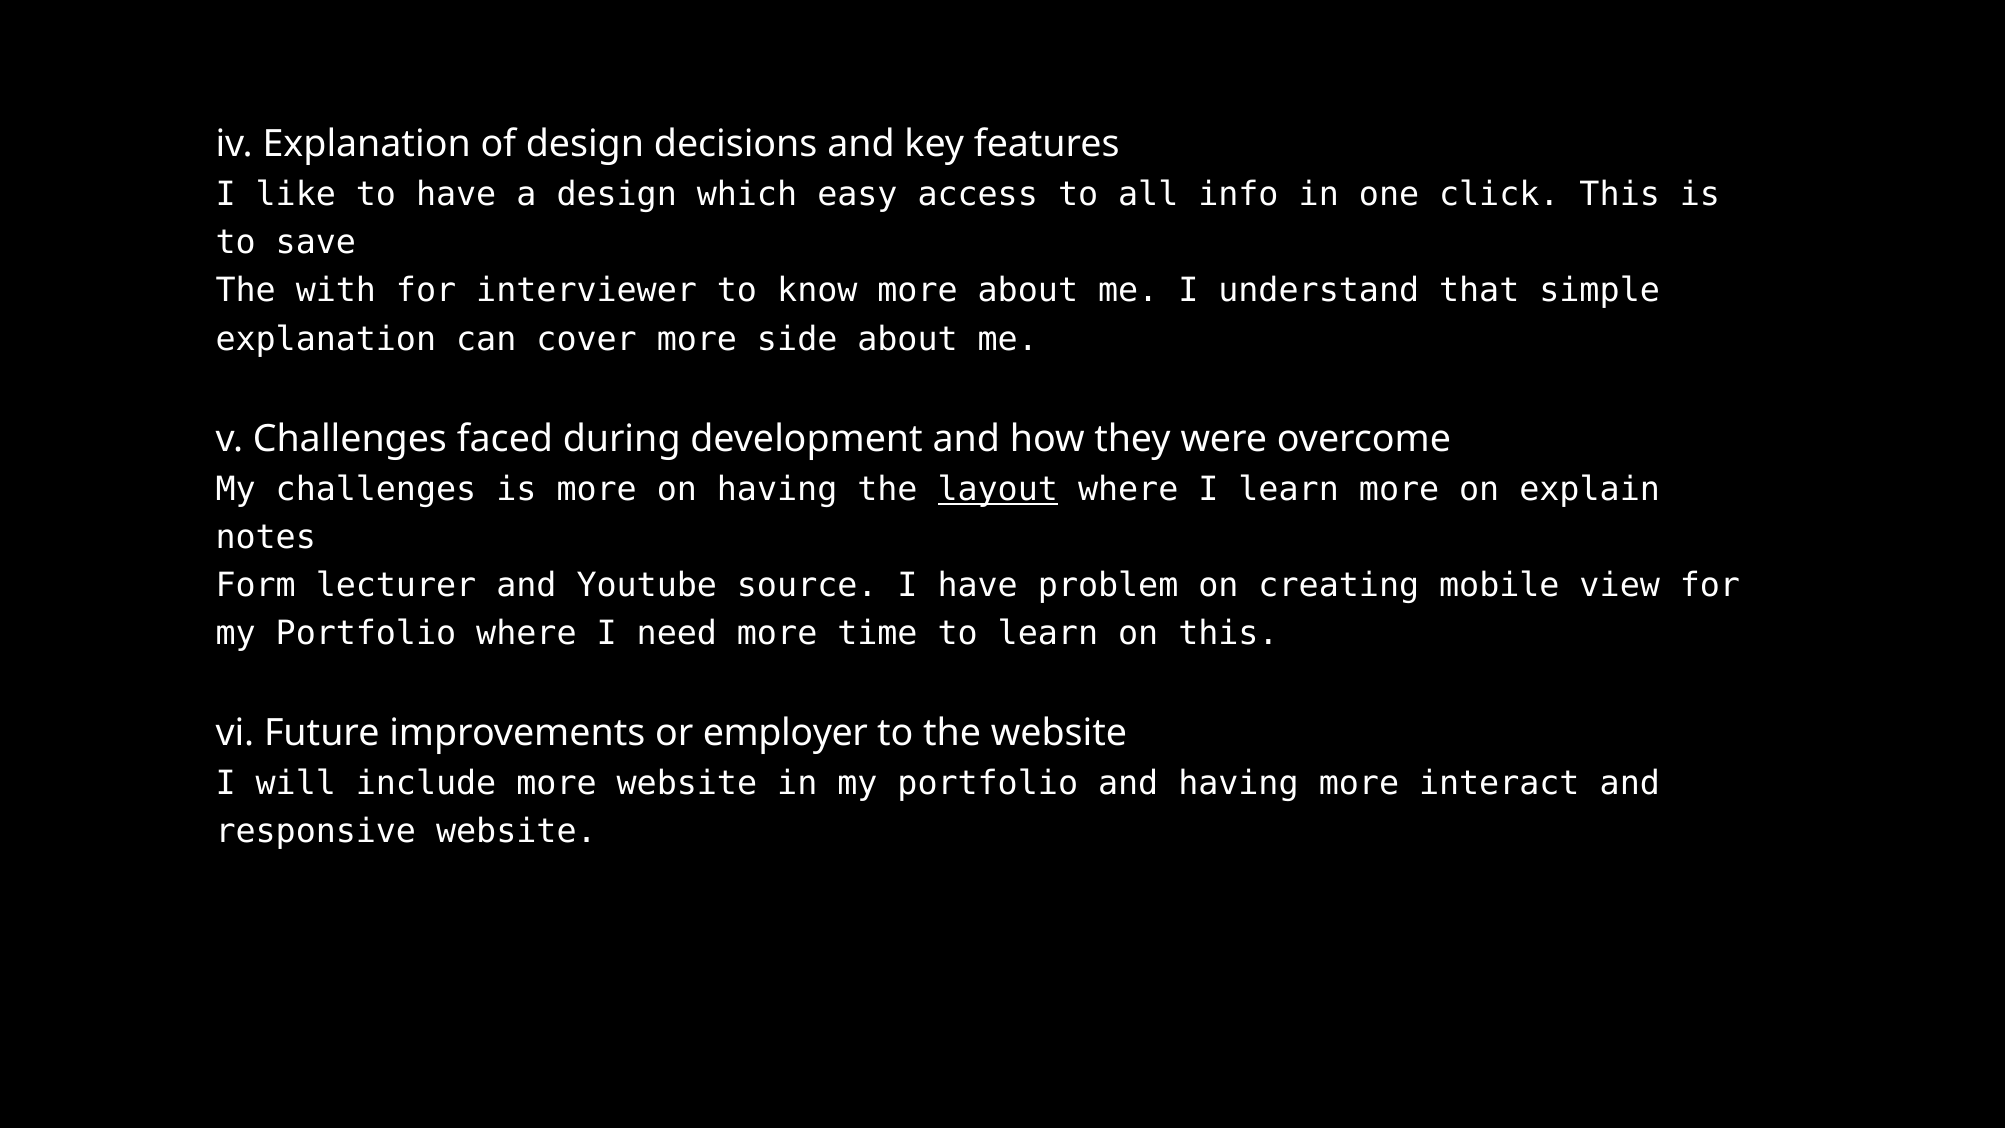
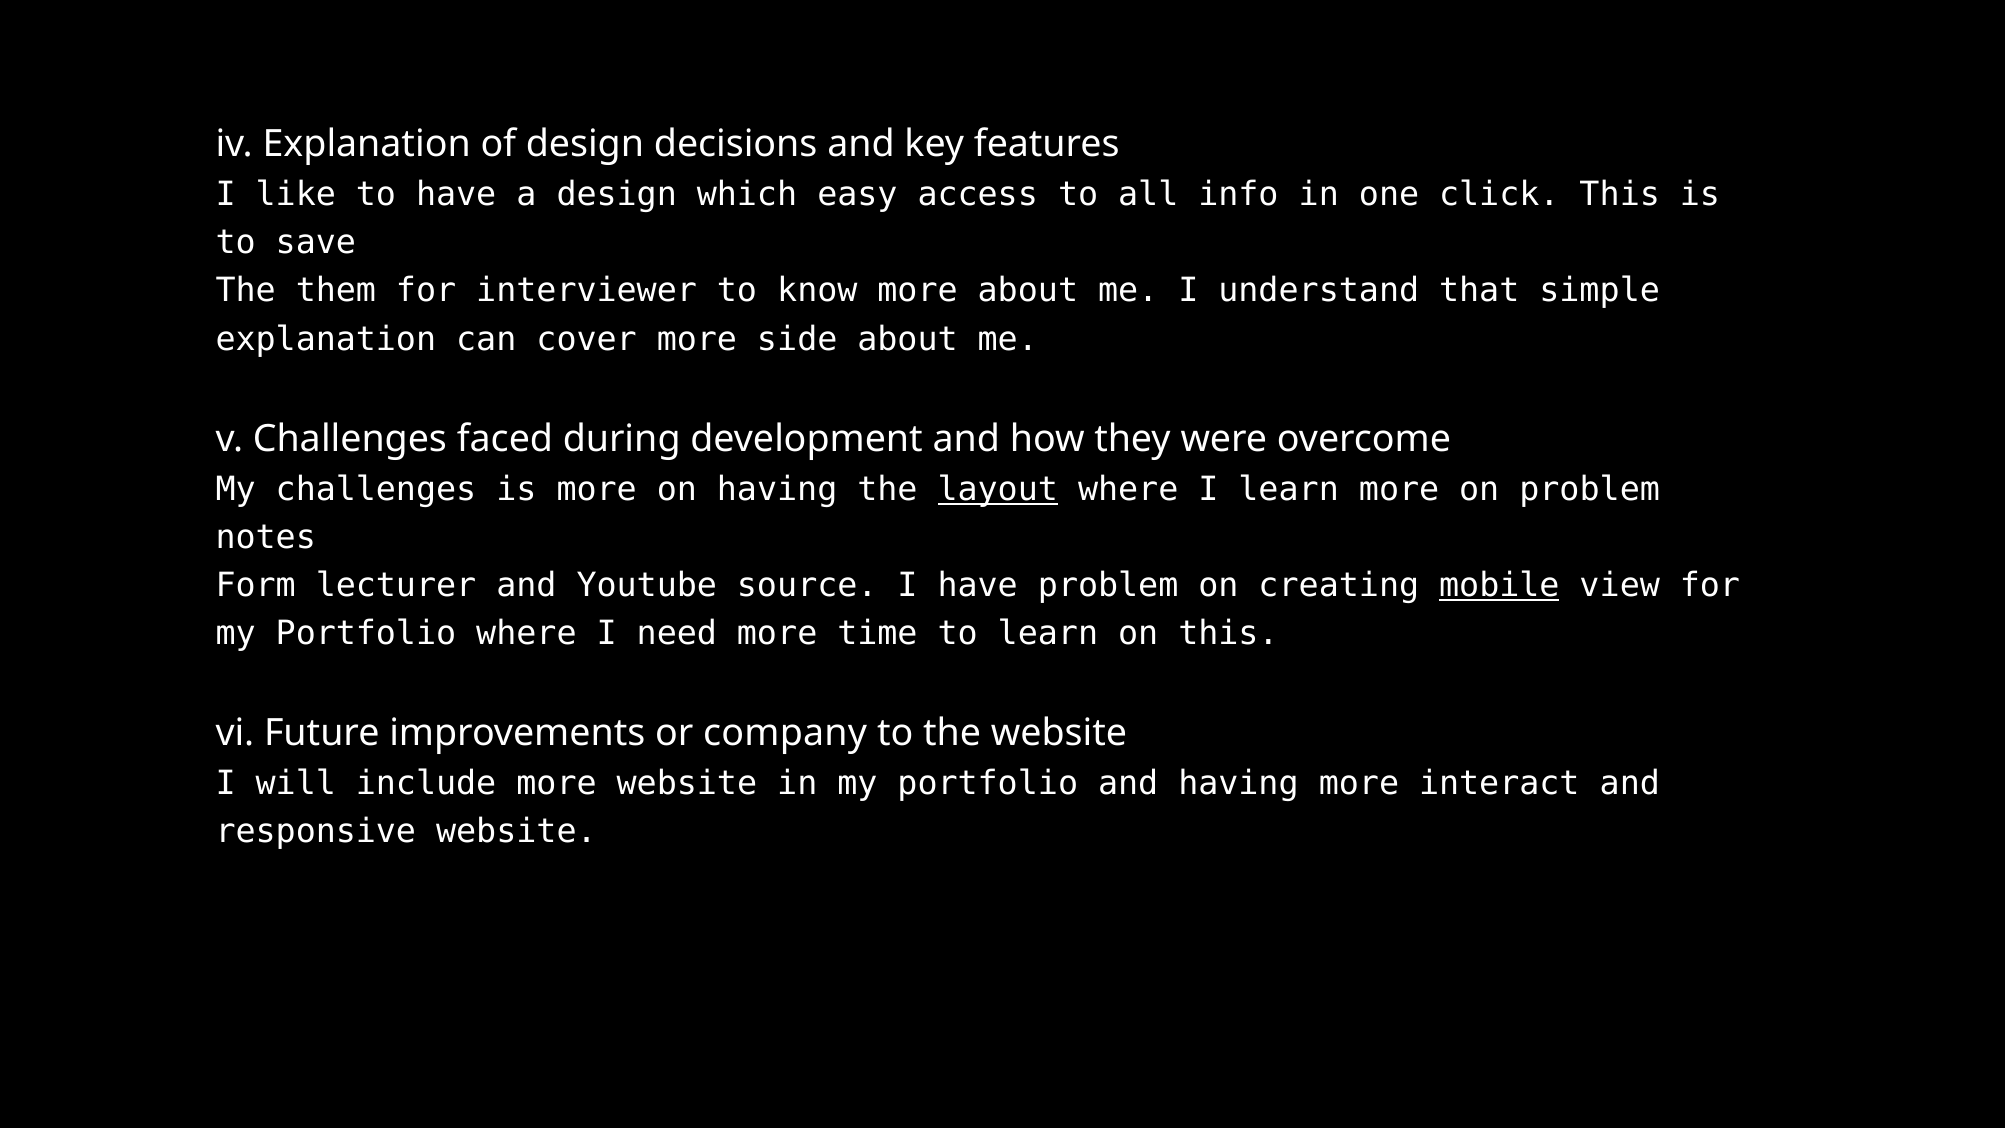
with: with -> them
on explain: explain -> problem
mobile underline: none -> present
employer: employer -> company
